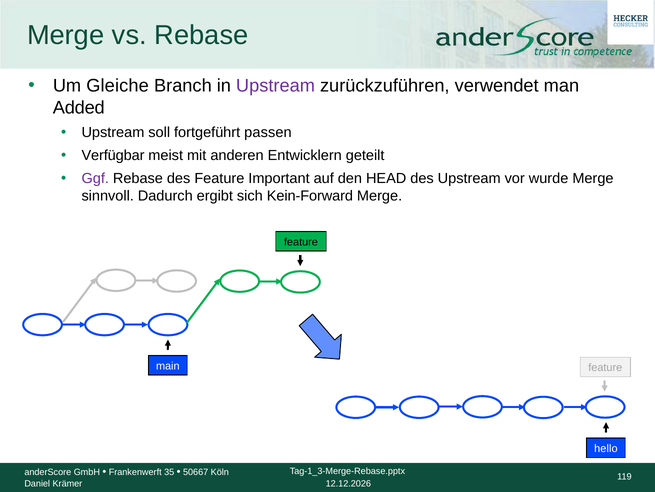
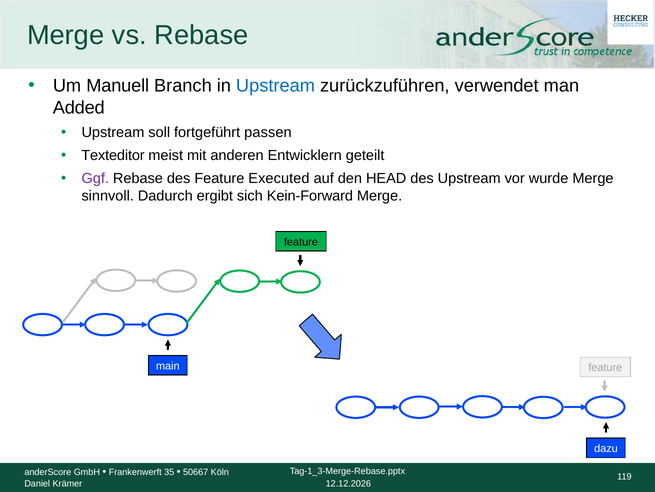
Gleiche: Gleiche -> Manuell
Upstream at (275, 86) colour: purple -> blue
Verfügbar: Verfügbar -> Texteditor
Important: Important -> Executed
hello: hello -> dazu
